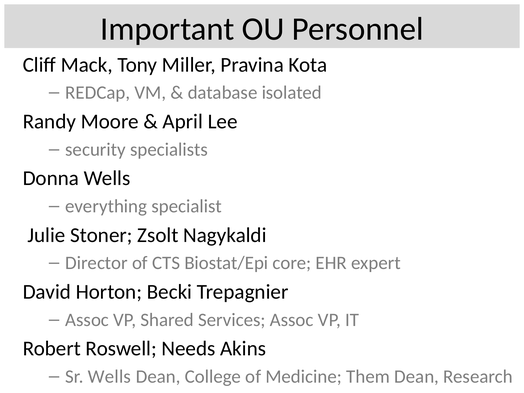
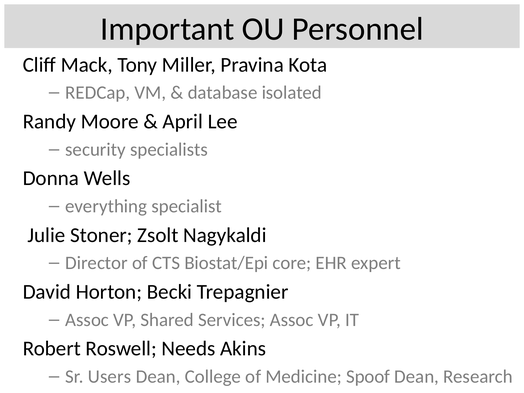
Sr Wells: Wells -> Users
Them: Them -> Spoof
